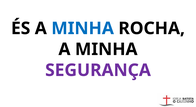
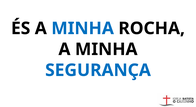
SEGURANÇA colour: purple -> blue
